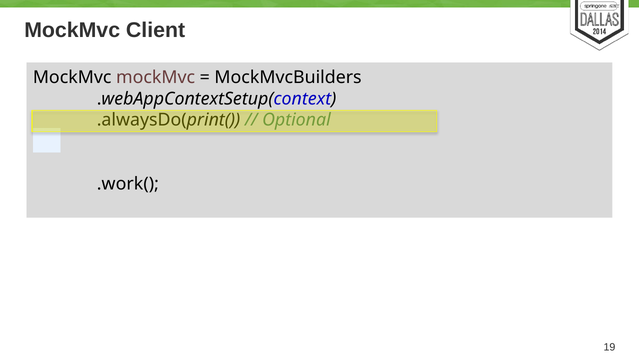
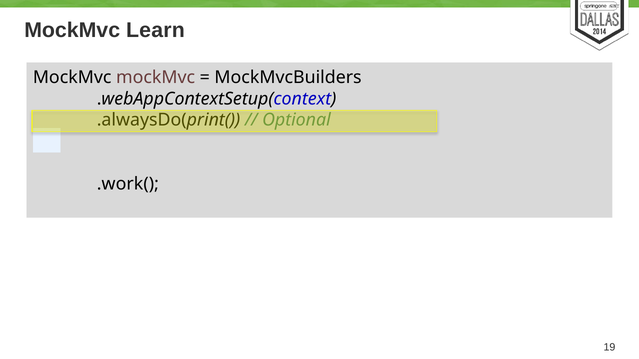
Client: Client -> Learn
